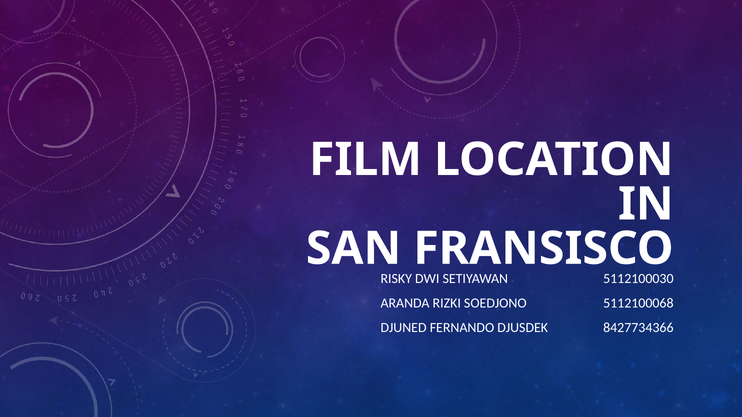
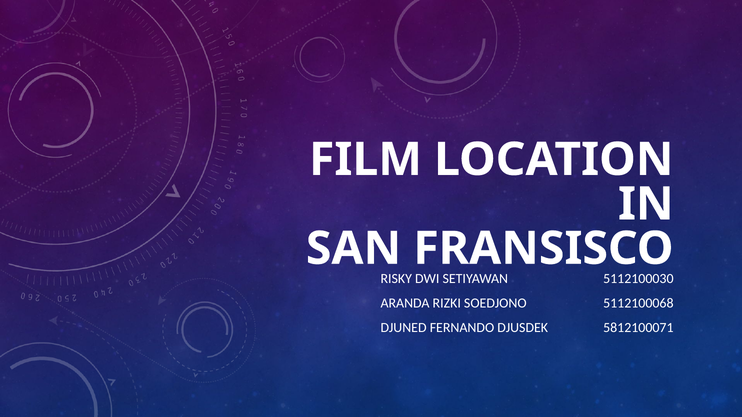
8427734366: 8427734366 -> 5812100071
